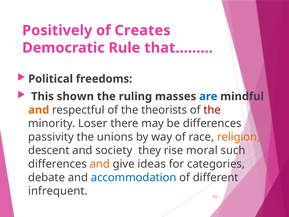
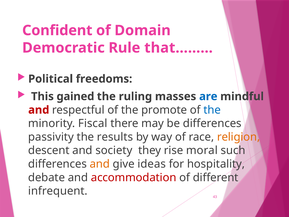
Positively: Positively -> Confident
Creates: Creates -> Domain
shown: shown -> gained
and at (39, 110) colour: orange -> red
theorists: theorists -> promote
the at (212, 110) colour: red -> blue
Loser: Loser -> Fiscal
unions: unions -> results
categories: categories -> hospitality
accommodation colour: blue -> red
